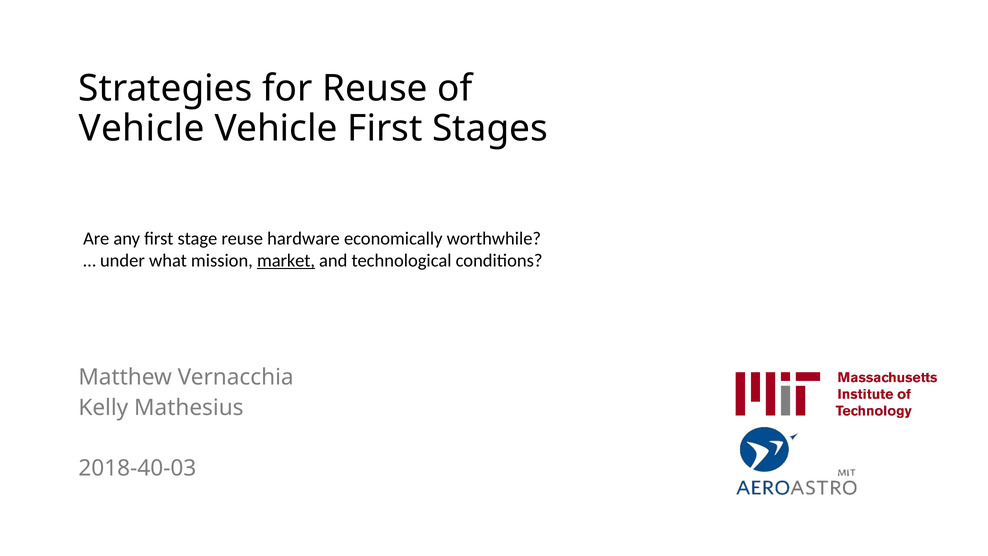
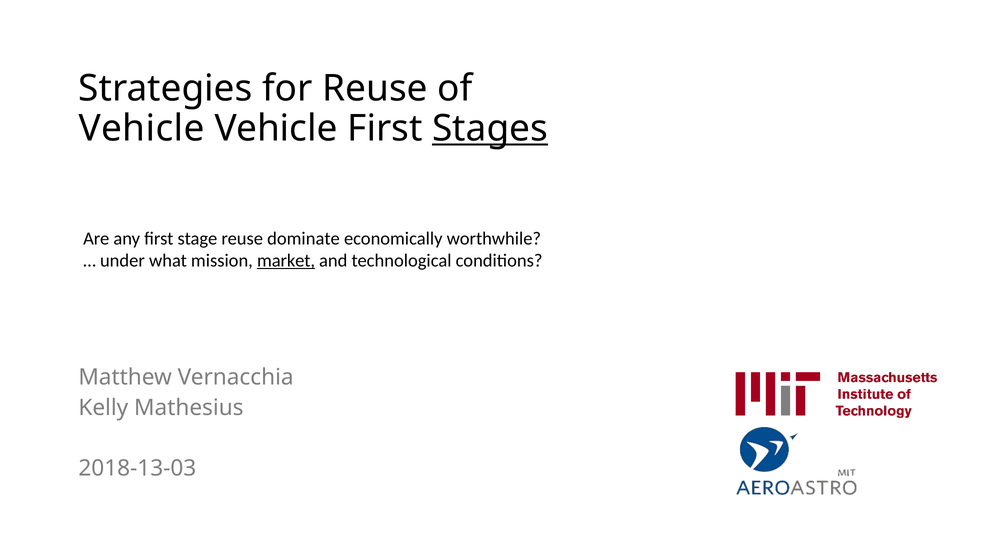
Stages underline: none -> present
hardware: hardware -> dominate
2018-40-03: 2018-40-03 -> 2018-13-03
